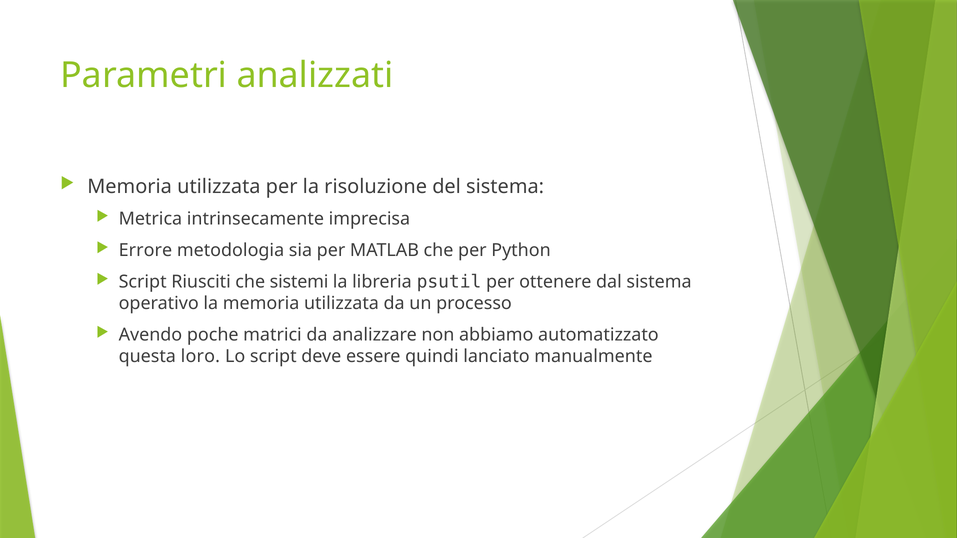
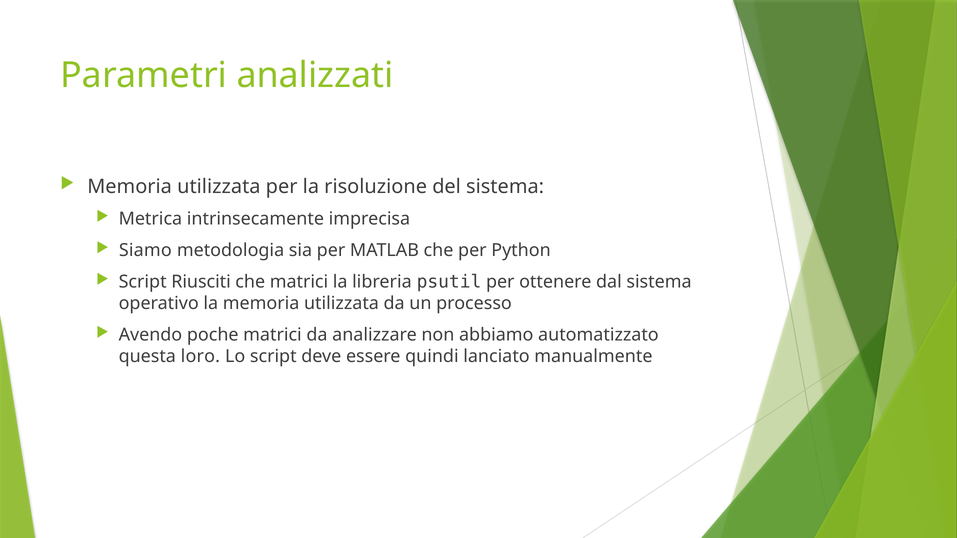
Errore: Errore -> Siamo
che sistemi: sistemi -> matrici
